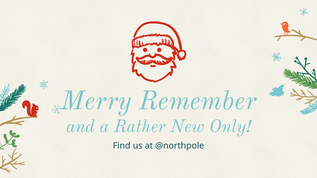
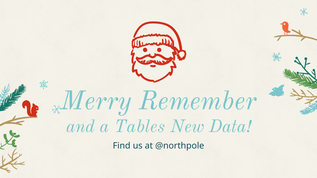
Rather: Rather -> Tables
Only: Only -> Data
